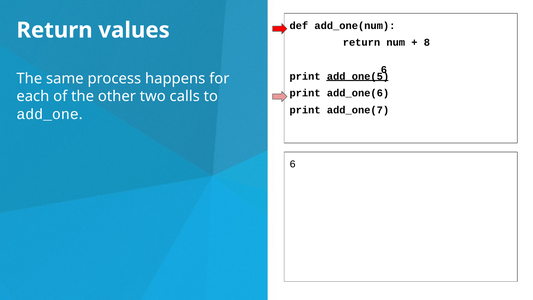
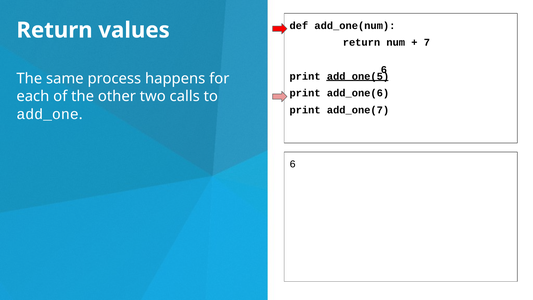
8: 8 -> 7
